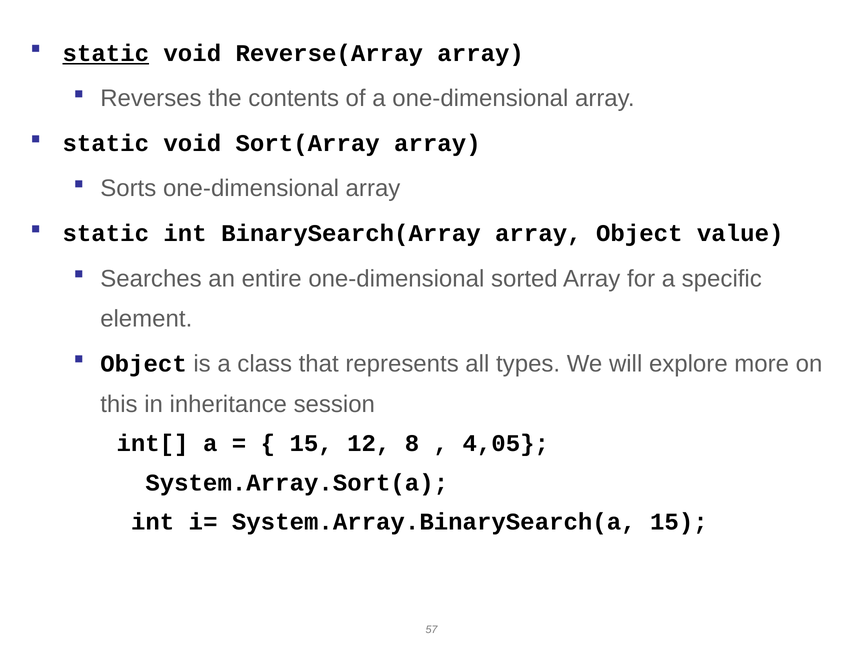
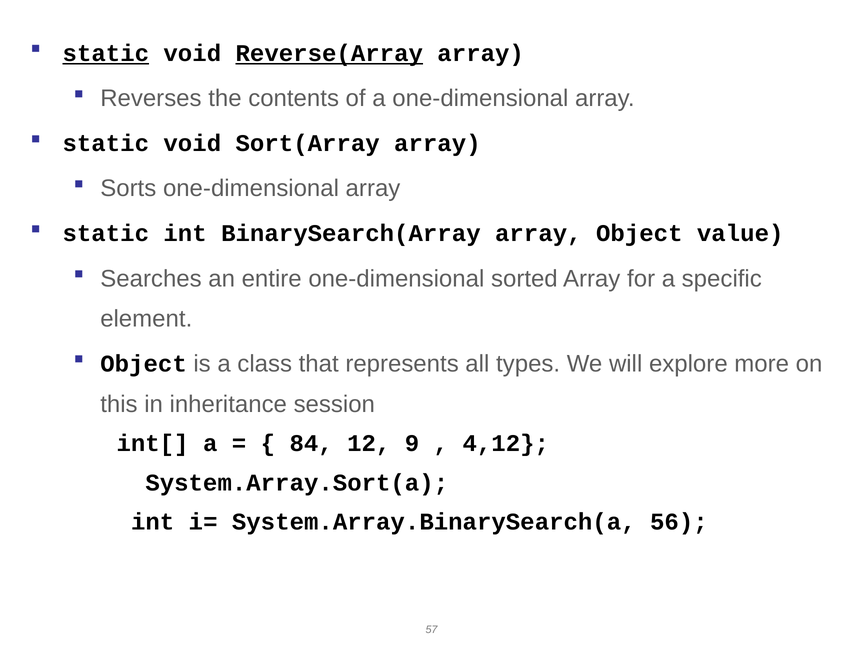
Reverse(Array underline: none -> present
15 at (311, 444): 15 -> 84
8: 8 -> 9
4,05: 4,05 -> 4,12
System.Array.BinarySearch(a 15: 15 -> 56
